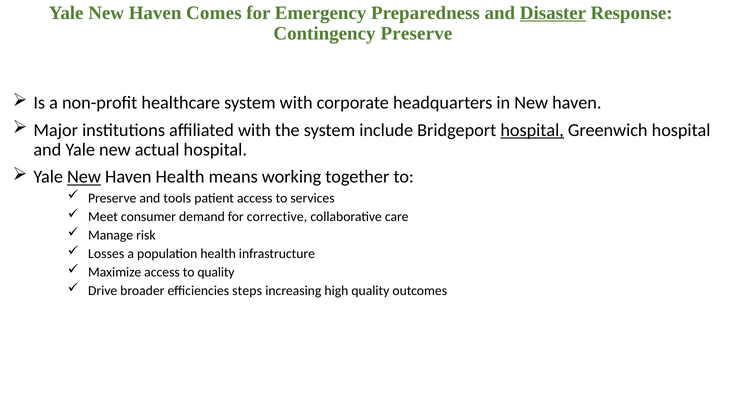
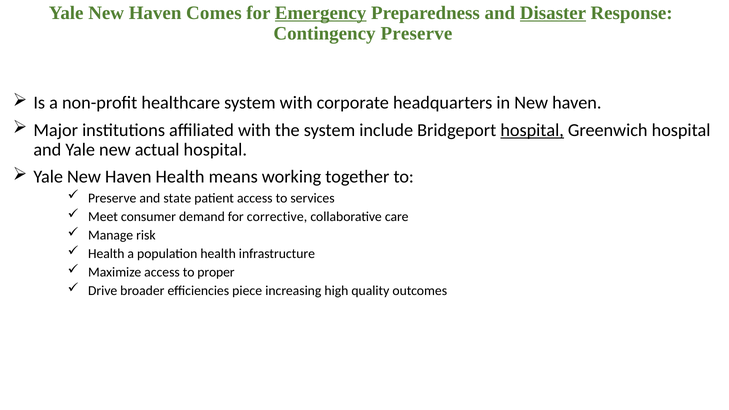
Emergency underline: none -> present
New at (84, 177) underline: present -> none
tools: tools -> state
Losses at (106, 254): Losses -> Health
to quality: quality -> proper
steps: steps -> piece
